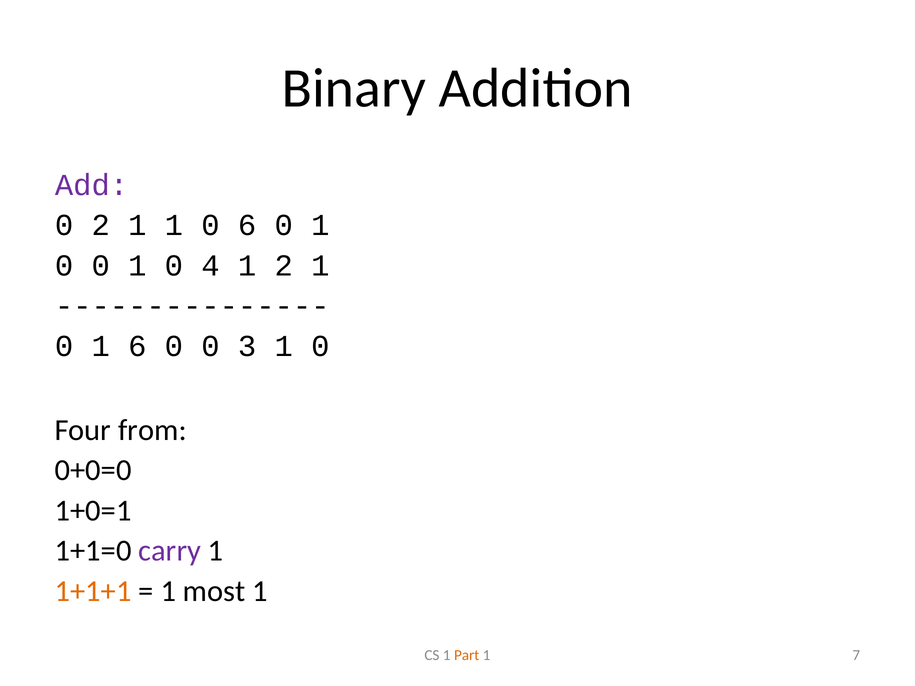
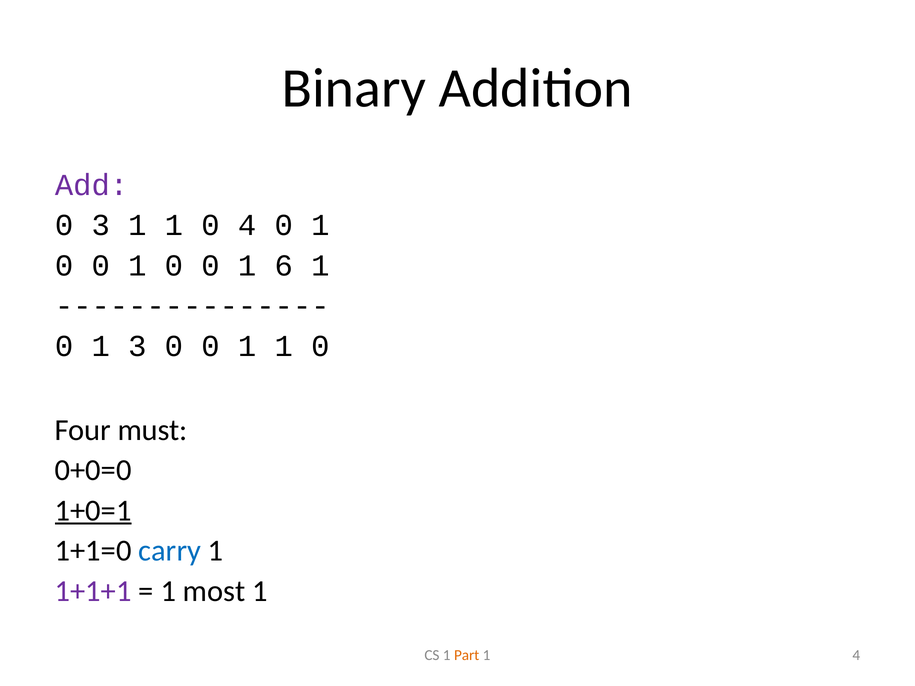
0 2: 2 -> 3
0 6: 6 -> 4
4 at (211, 266): 4 -> 0
1 2: 2 -> 6
1 6: 6 -> 3
3 at (247, 346): 3 -> 1
from: from -> must
1+0=1 underline: none -> present
carry colour: purple -> blue
1+1+1 colour: orange -> purple
1 7: 7 -> 4
